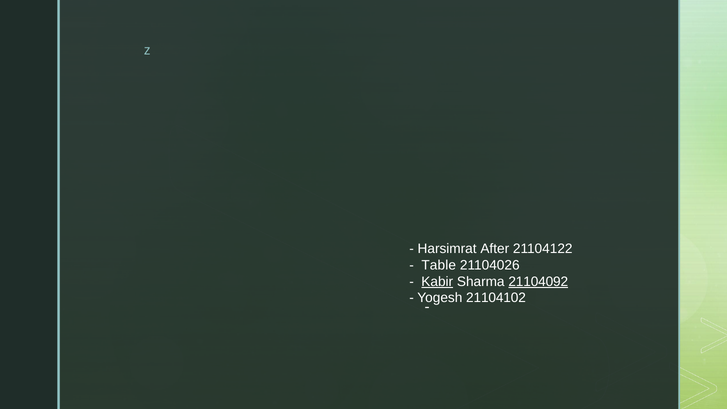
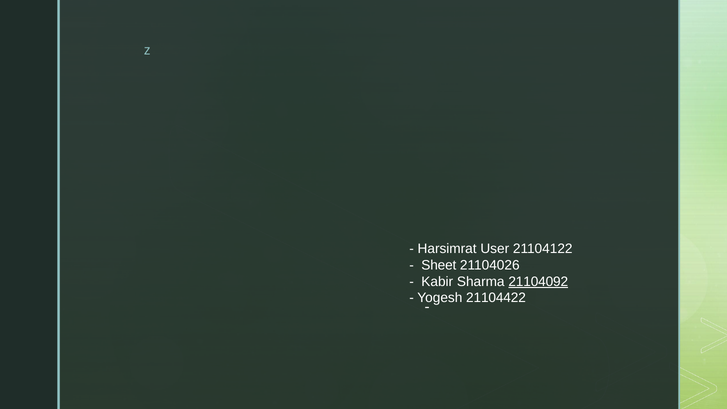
After: After -> User
Table: Table -> Sheet
Kabir underline: present -> none
21104102: 21104102 -> 21104422
